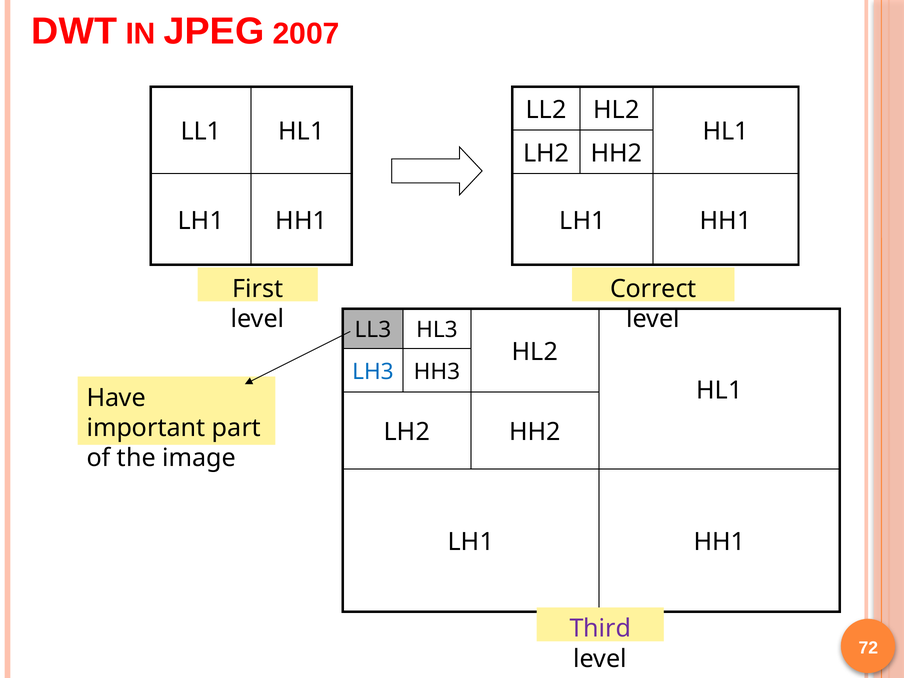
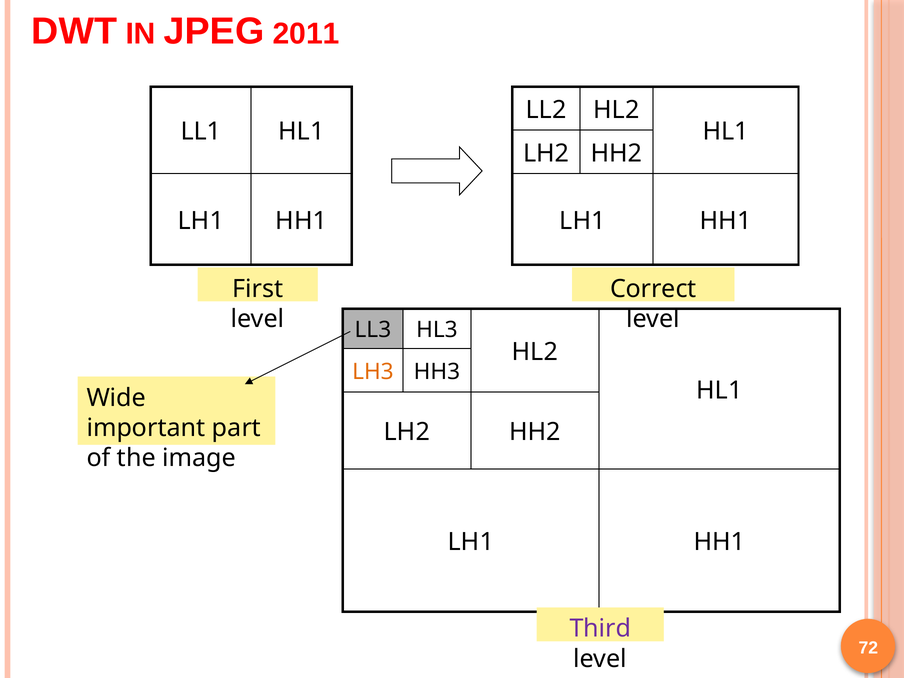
2007: 2007 -> 2011
LH3 colour: blue -> orange
Have: Have -> Wide
